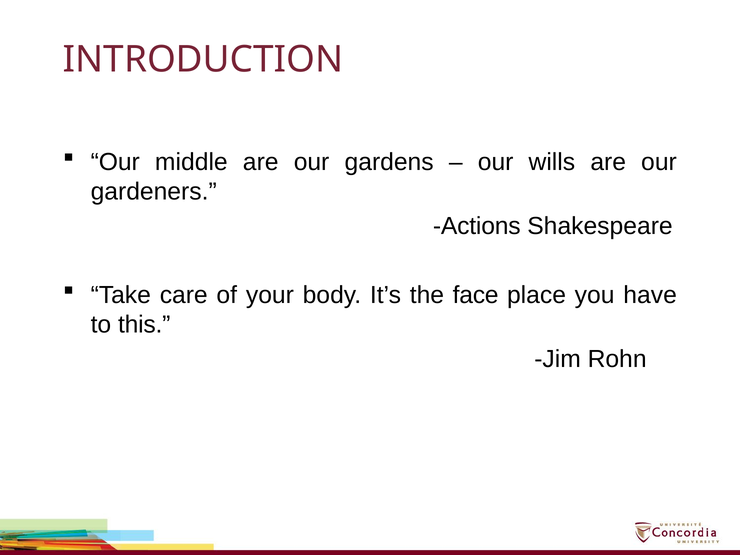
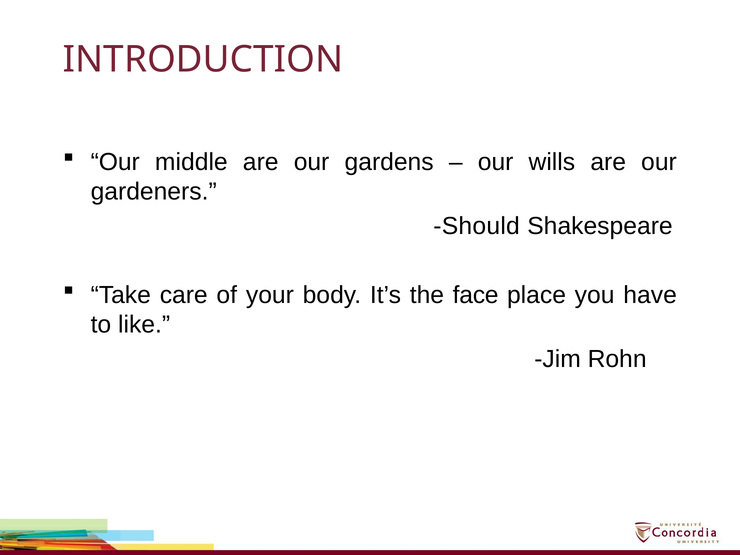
Actions: Actions -> Should
this: this -> like
